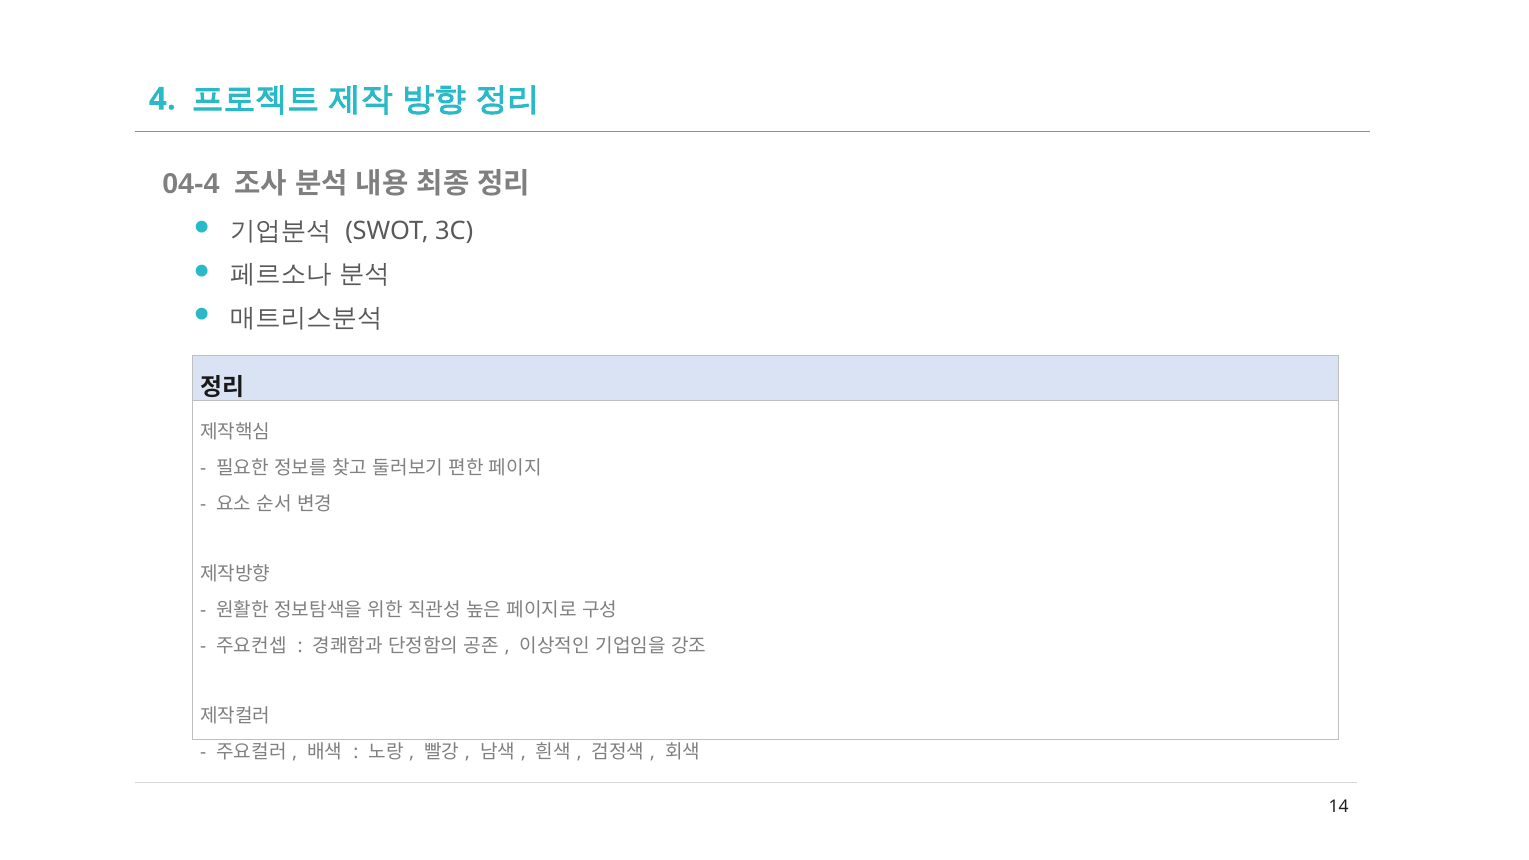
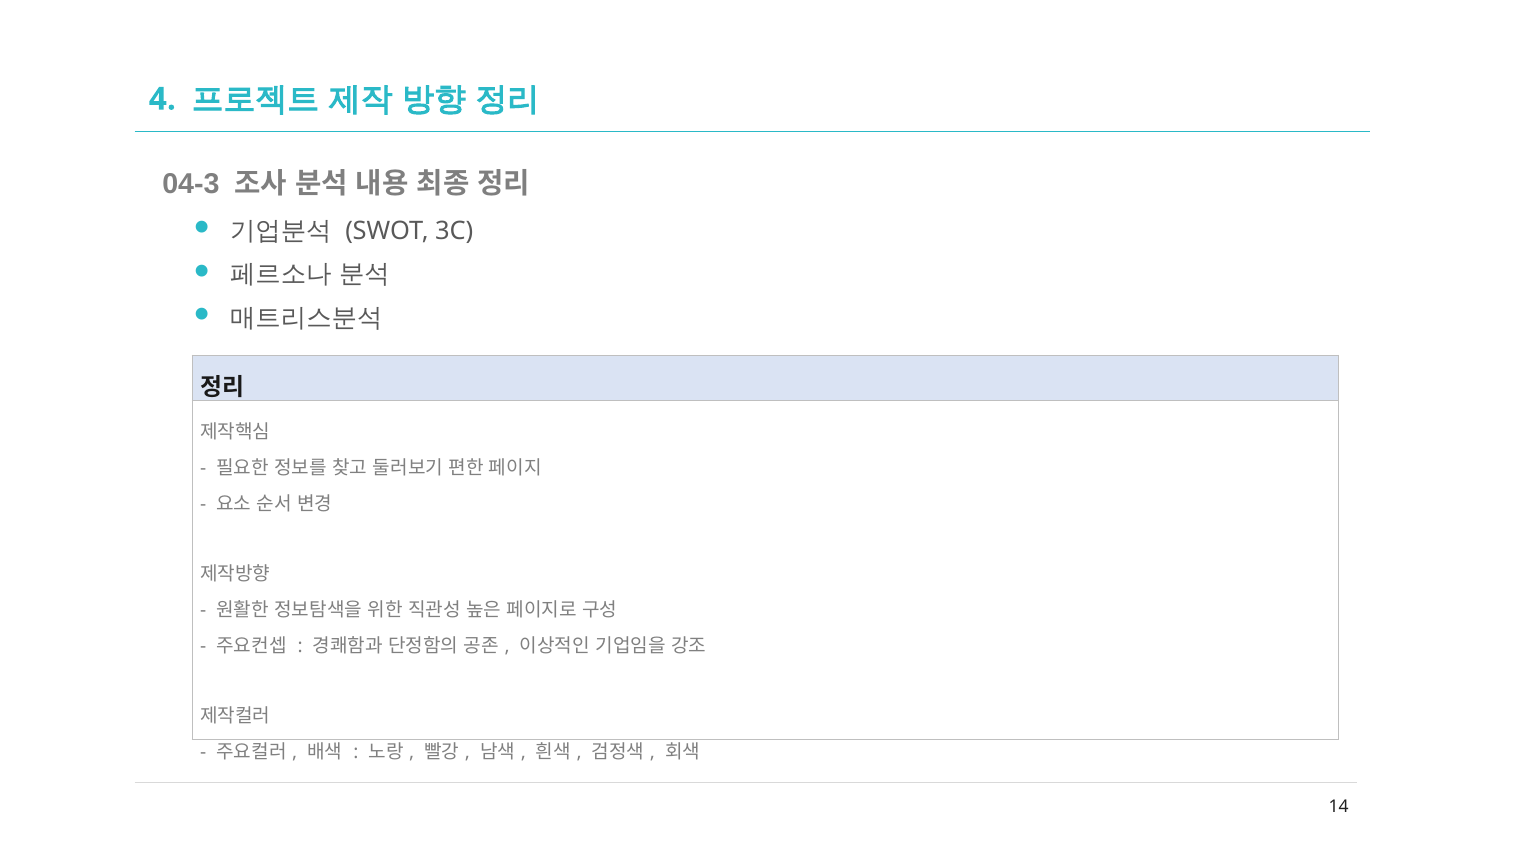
04-4: 04-4 -> 04-3
